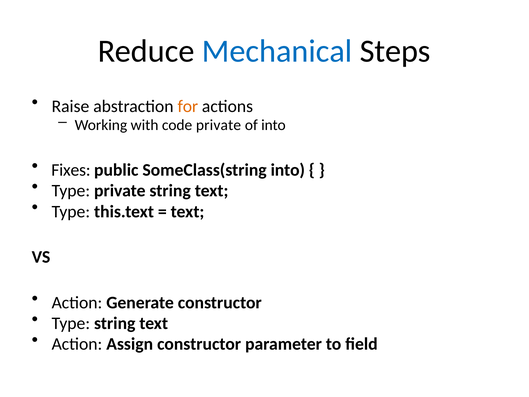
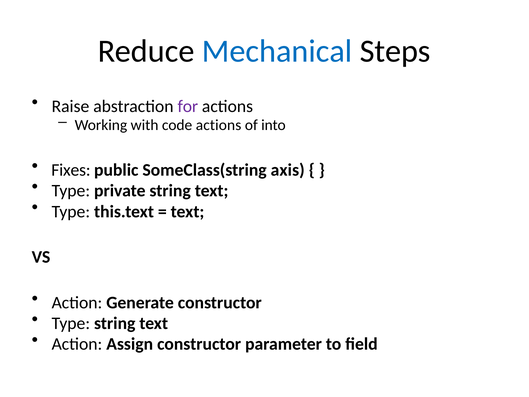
for colour: orange -> purple
code private: private -> actions
SomeClass(string into: into -> axis
